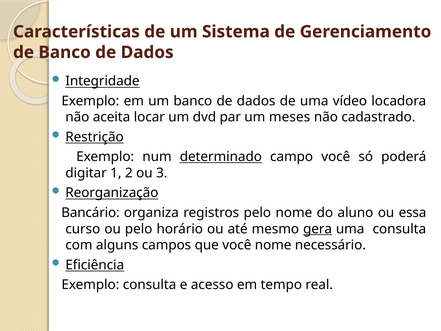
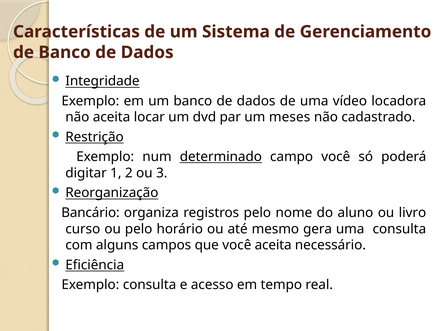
essa: essa -> livro
gera underline: present -> none
você nome: nome -> aceita
